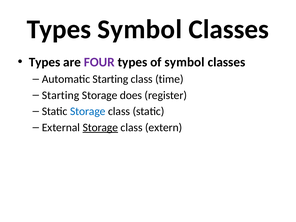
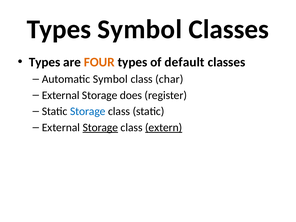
FOUR colour: purple -> orange
of symbol: symbol -> default
Automatic Starting: Starting -> Symbol
time: time -> char
Starting at (61, 95): Starting -> External
extern underline: none -> present
